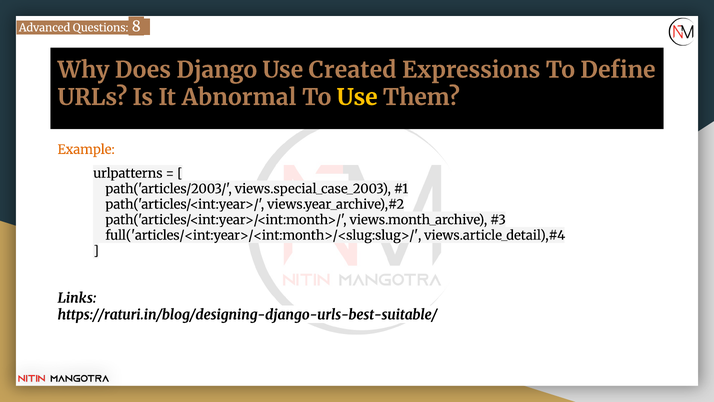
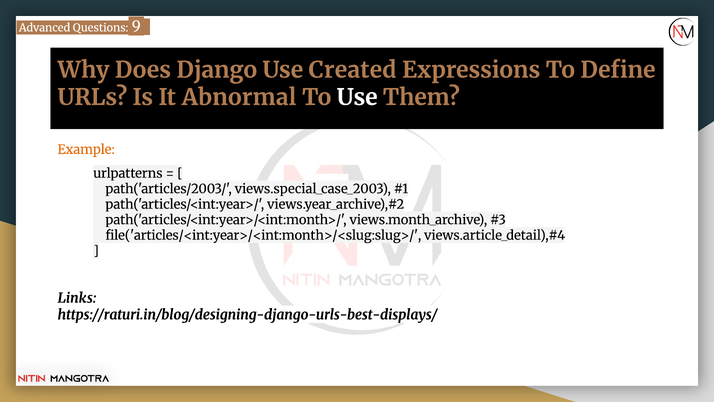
8: 8 -> 9
Use at (357, 97) colour: yellow -> white
full('articles/<int:year>/<int:month>/<slug:slug>/: full('articles/<int:year>/<int:month>/<slug:slug>/ -> file('articles/<int:year>/<int:month>/<slug:slug>/
https://raturi.in/blog/designing-django-urls-best-suitable/: https://raturi.in/blog/designing-django-urls-best-suitable/ -> https://raturi.in/blog/designing-django-urls-best-displays/
